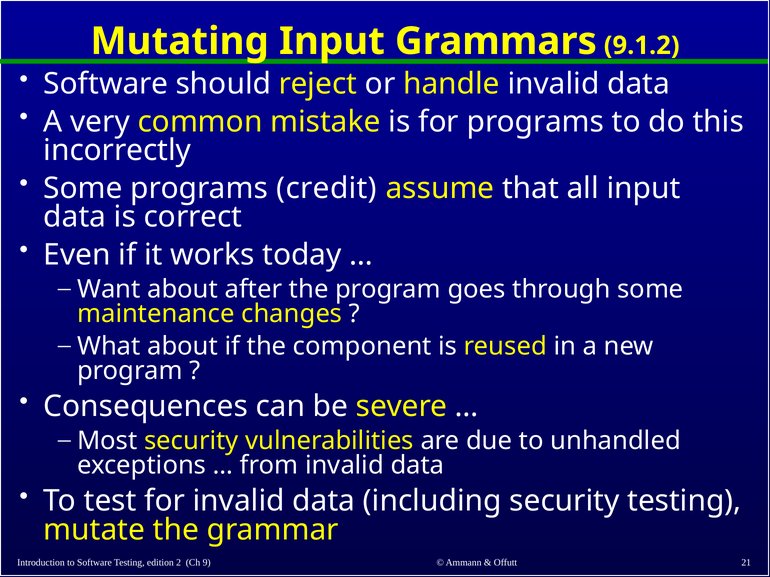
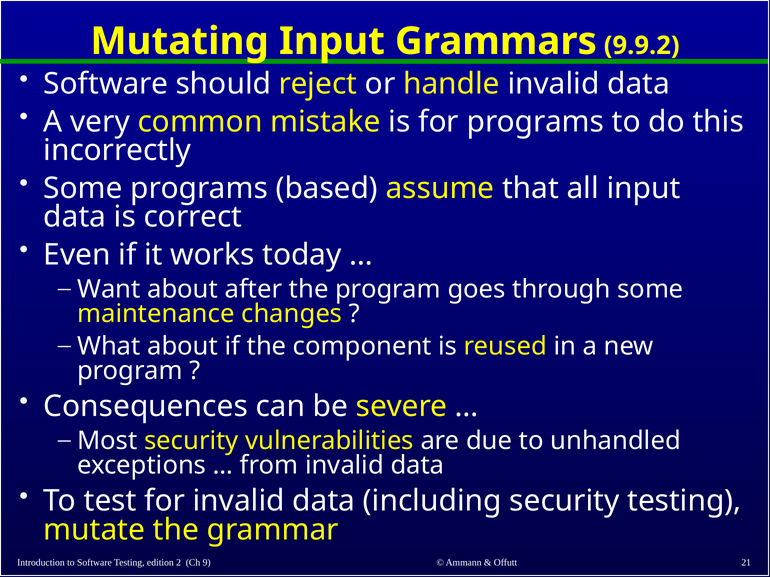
9.1.2: 9.1.2 -> 9.9.2
credit: credit -> based
